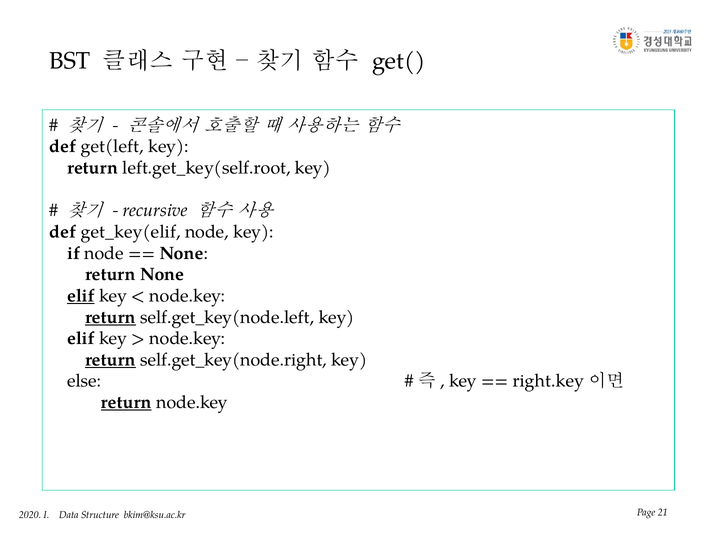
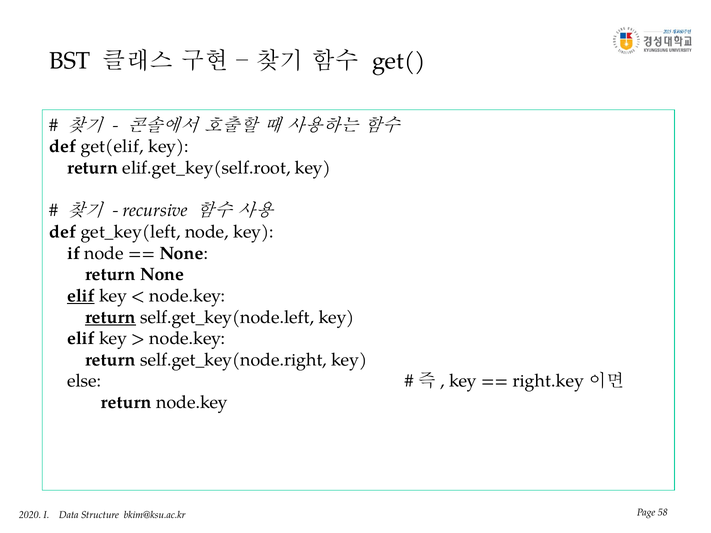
get(left: get(left -> get(elif
left.get_key(self.root: left.get_key(self.root -> elif.get_key(self.root
get_key(elif: get_key(elif -> get_key(left
return at (110, 360) underline: present -> none
return at (126, 403) underline: present -> none
21: 21 -> 58
